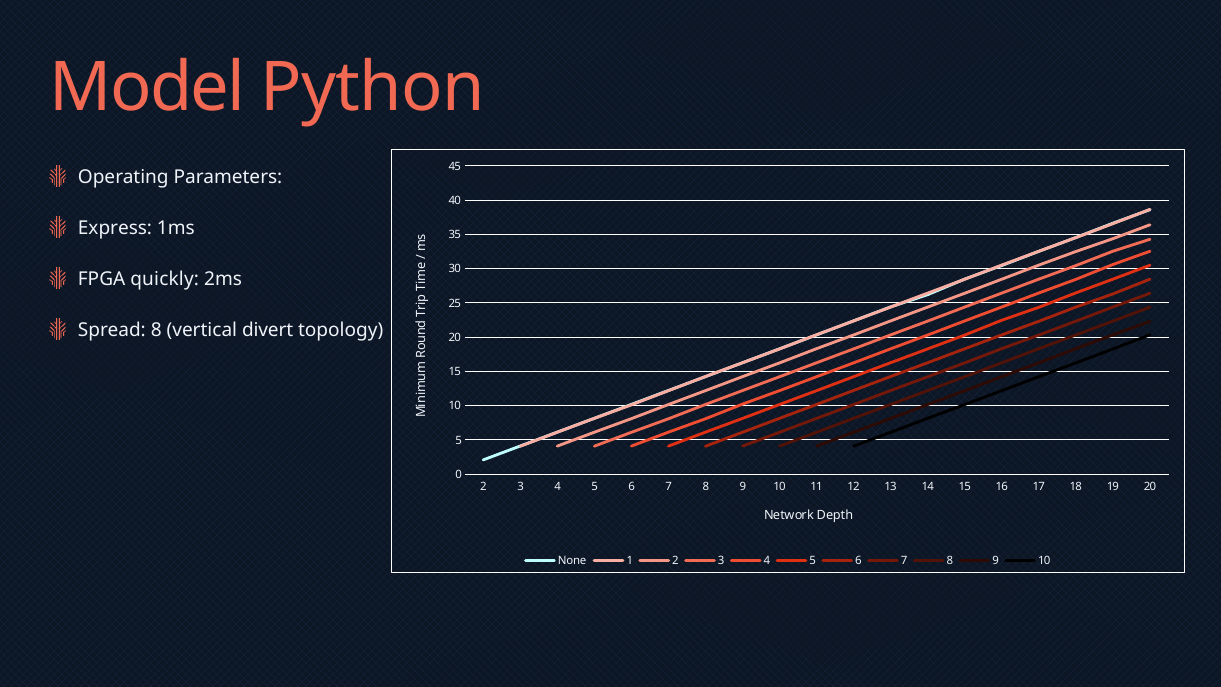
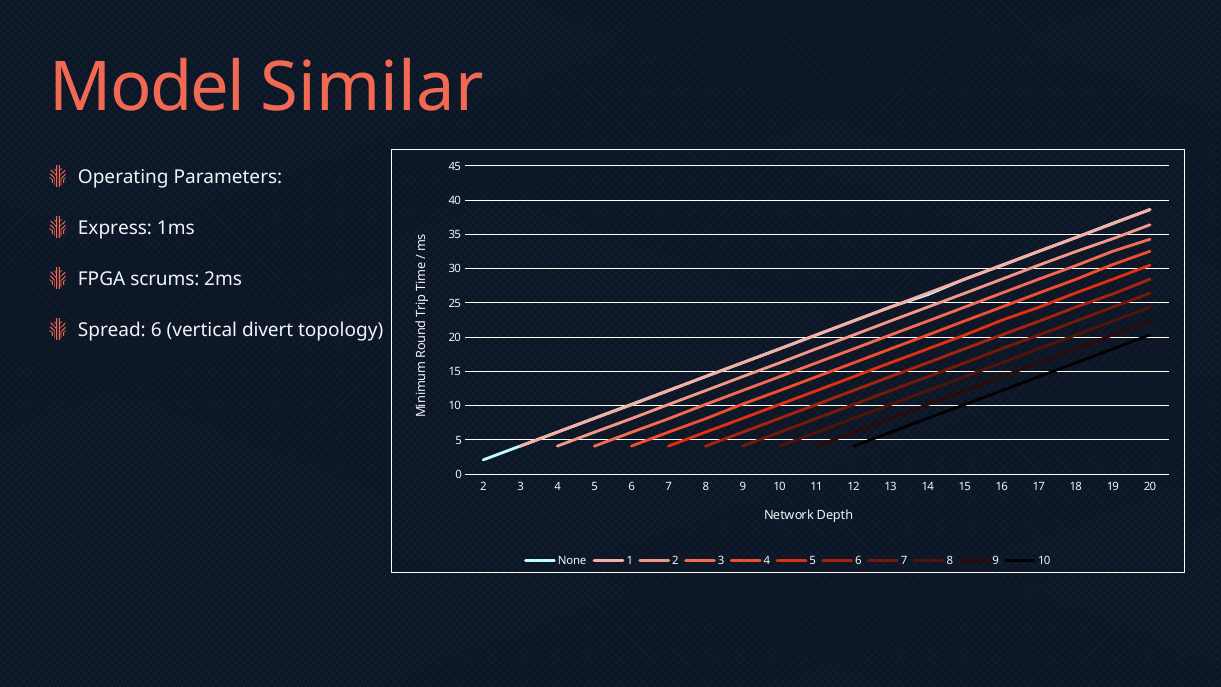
Python: Python -> Similar
quickly: quickly -> scrums
Spread 8: 8 -> 6
